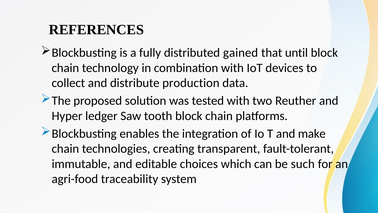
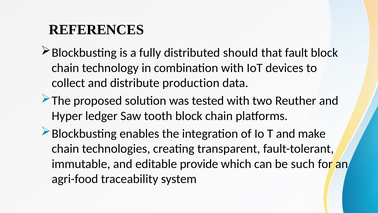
gained: gained -> should
until: until -> fault
choices: choices -> provide
